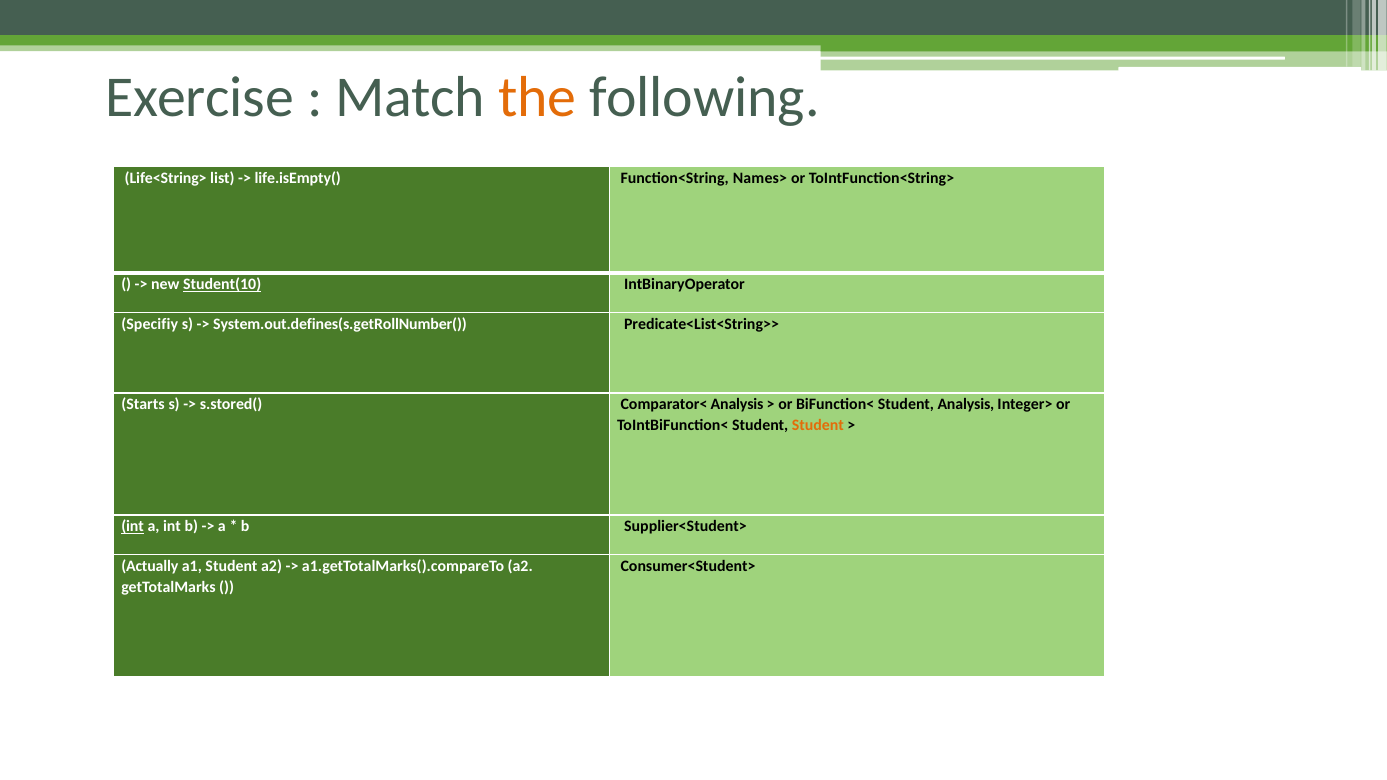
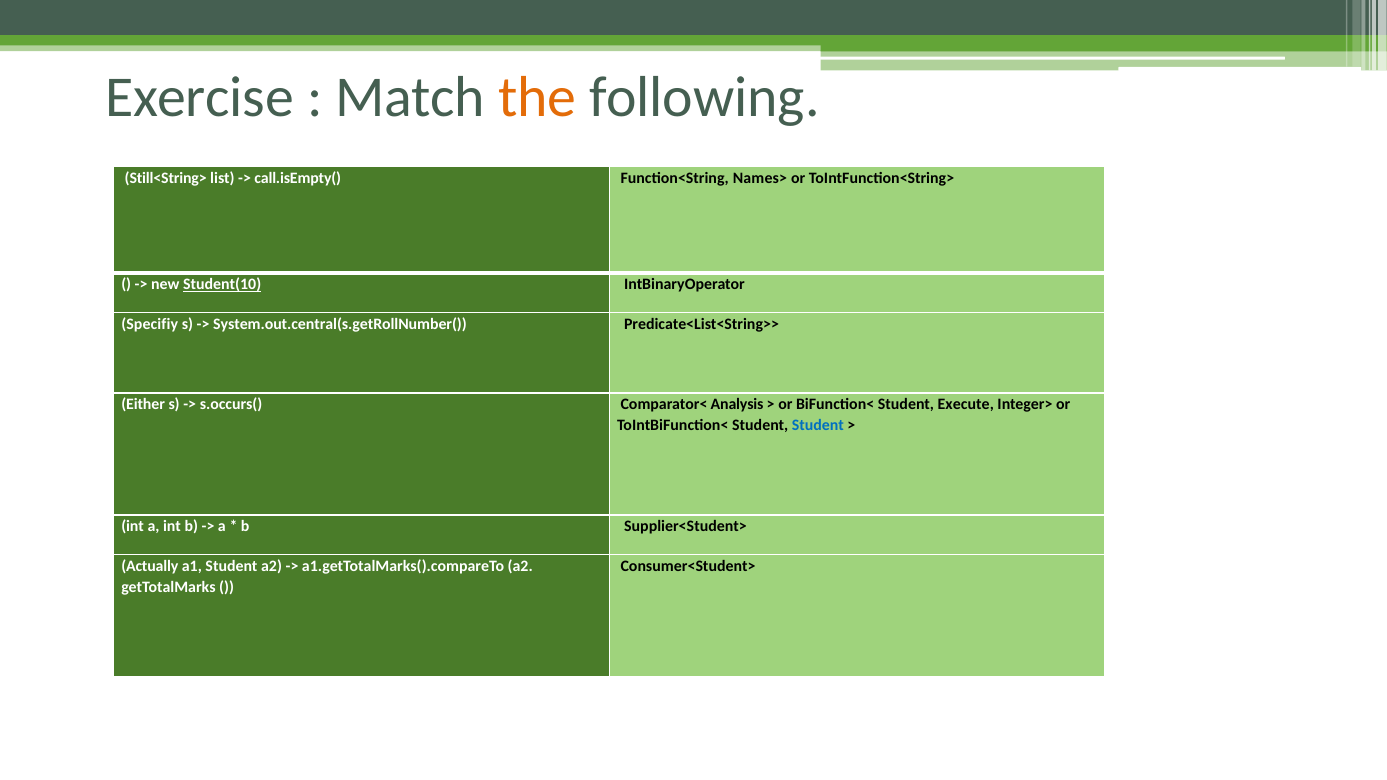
Life<String>: Life<String> -> Still<String>
life.isEmpty(: life.isEmpty( -> call.isEmpty(
System.out.defines(s.getRollNumber(: System.out.defines(s.getRollNumber( -> System.out.central(s.getRollNumber(
Starts: Starts -> Either
s.stored(: s.stored( -> s.occurs(
Student Analysis: Analysis -> Execute
Student at (818, 426) colour: orange -> blue
int at (133, 527) underline: present -> none
